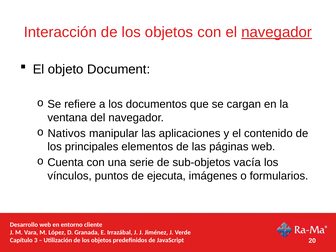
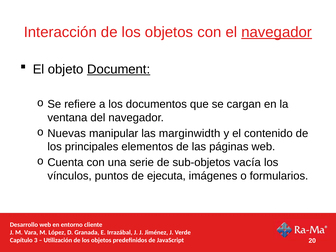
Document underline: none -> present
Nativos: Nativos -> Nuevas
aplicaciones: aplicaciones -> marginwidth
